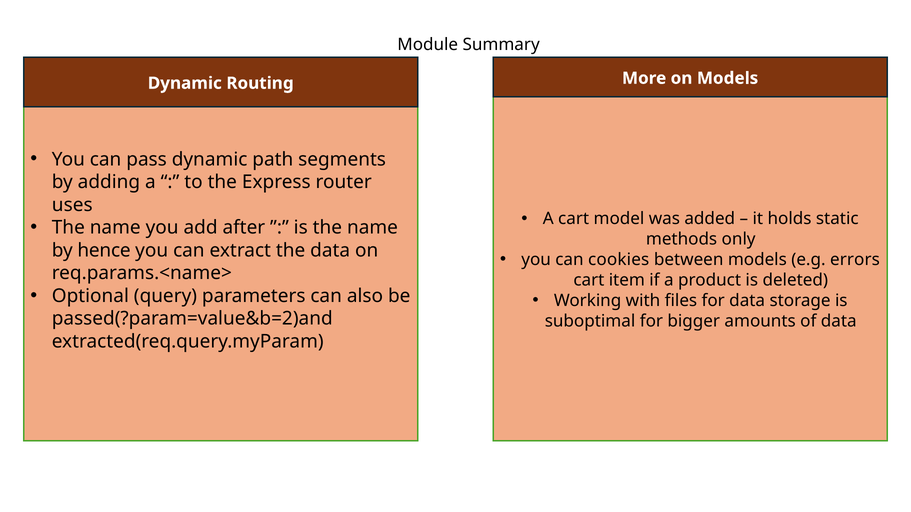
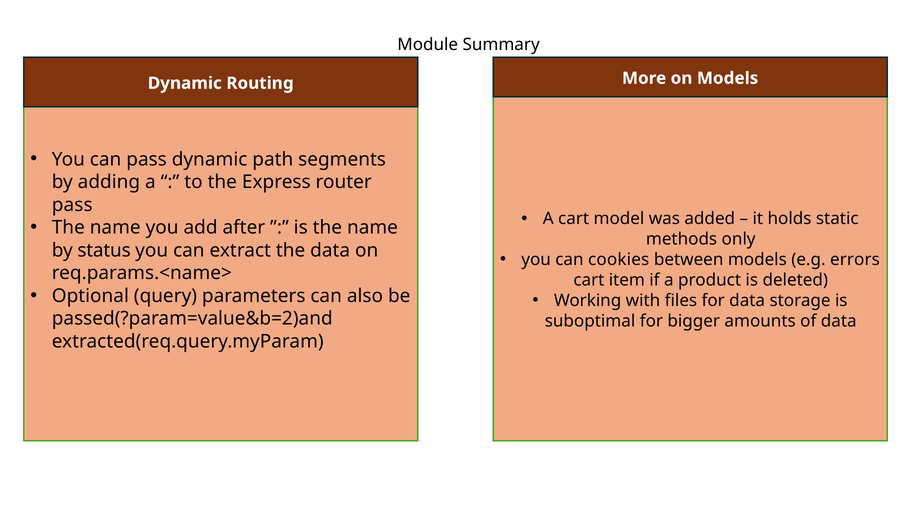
uses at (72, 205): uses -> pass
hence: hence -> status
